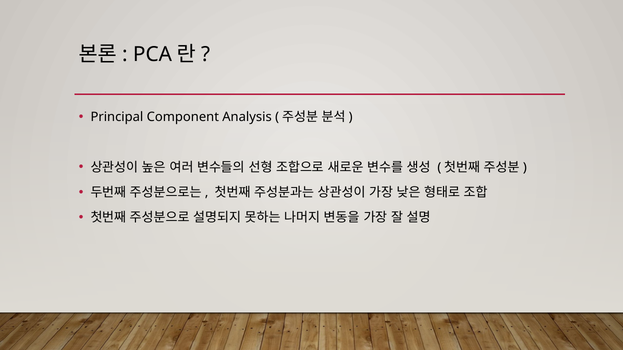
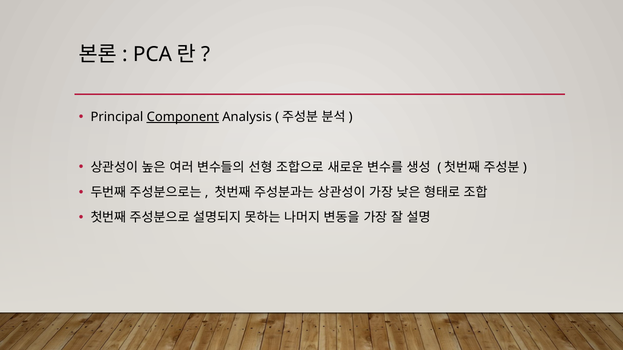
Component underline: none -> present
